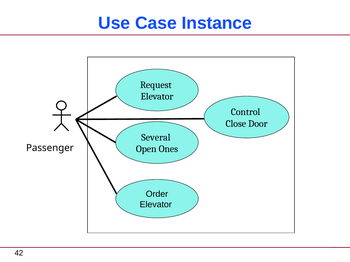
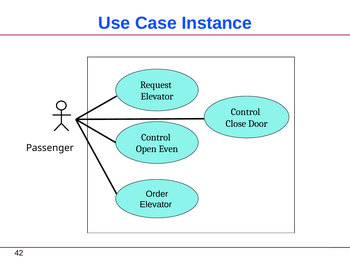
Several at (156, 138): Several -> Control
Ones: Ones -> Even
